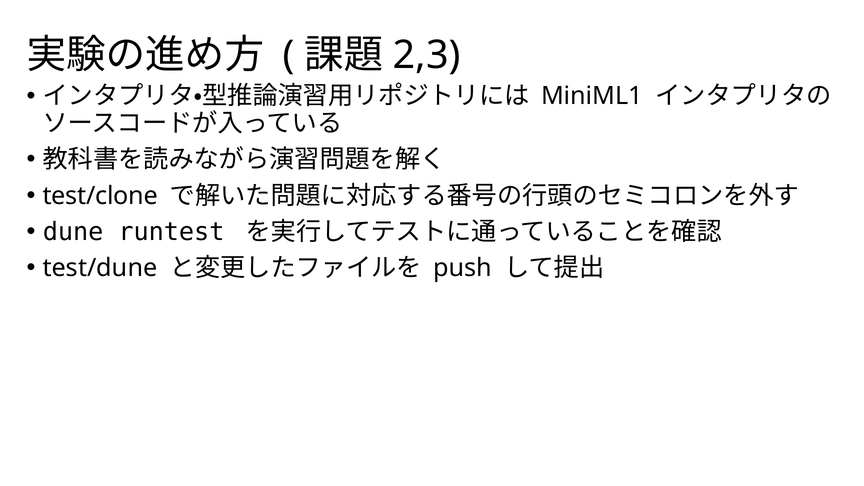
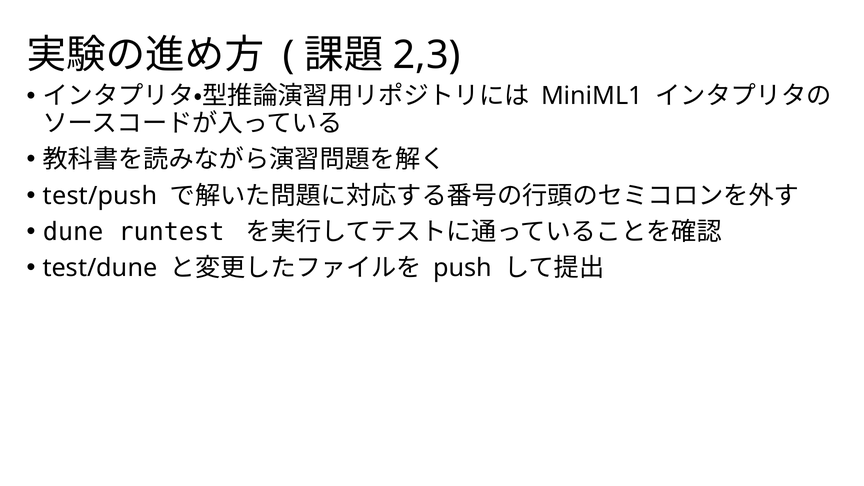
test/clone: test/clone -> test/push
